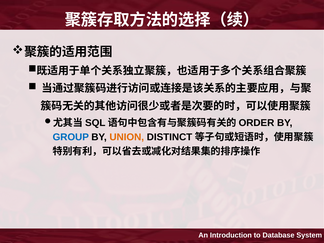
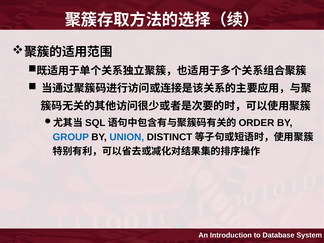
UNION colour: orange -> blue
